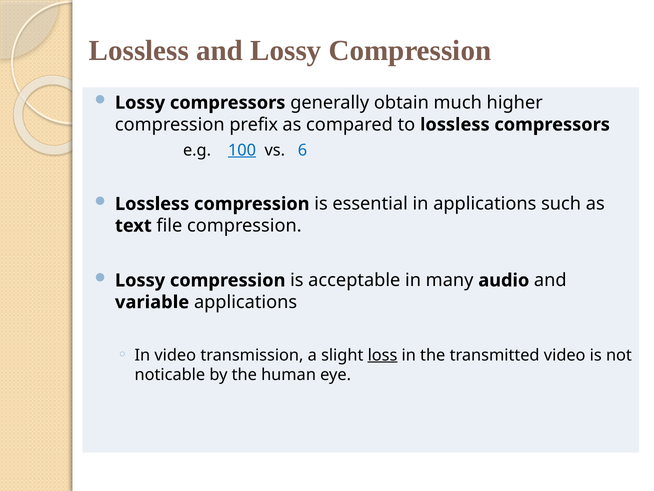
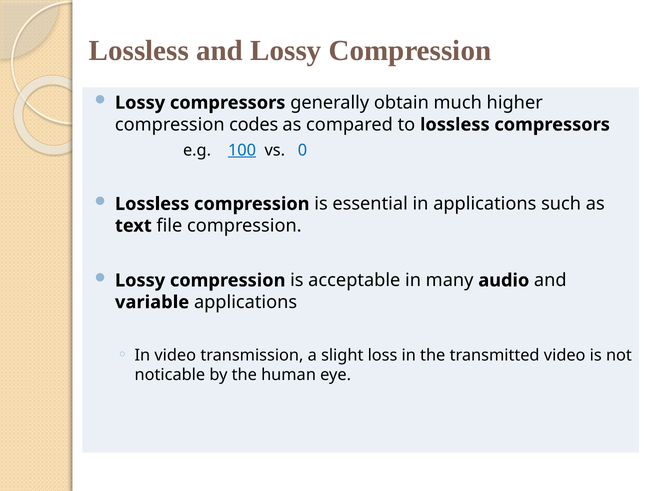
prefix: prefix -> codes
6: 6 -> 0
loss underline: present -> none
